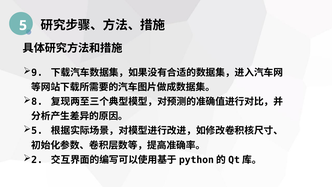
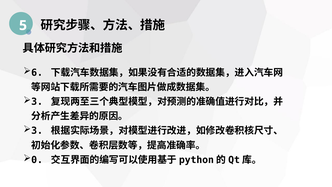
9: 9 -> 6
8 at (37, 102): 8 -> 3
5 at (37, 131): 5 -> 3
2: 2 -> 0
